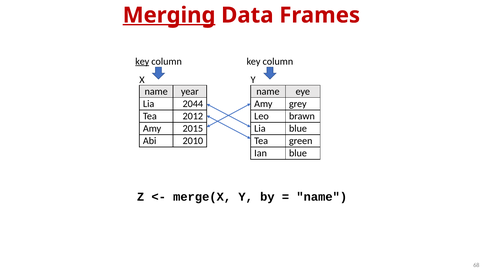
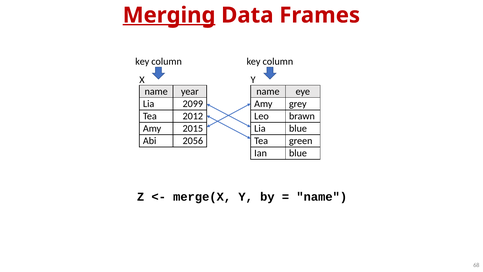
key at (142, 61) underline: present -> none
2044: 2044 -> 2099
2010: 2010 -> 2056
